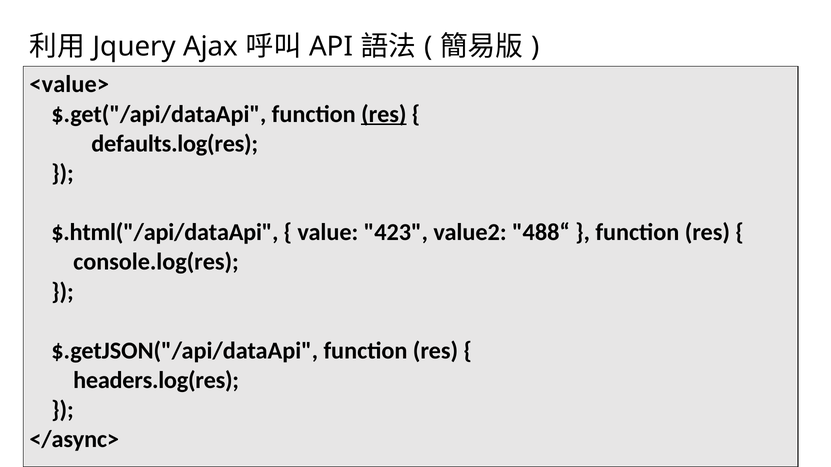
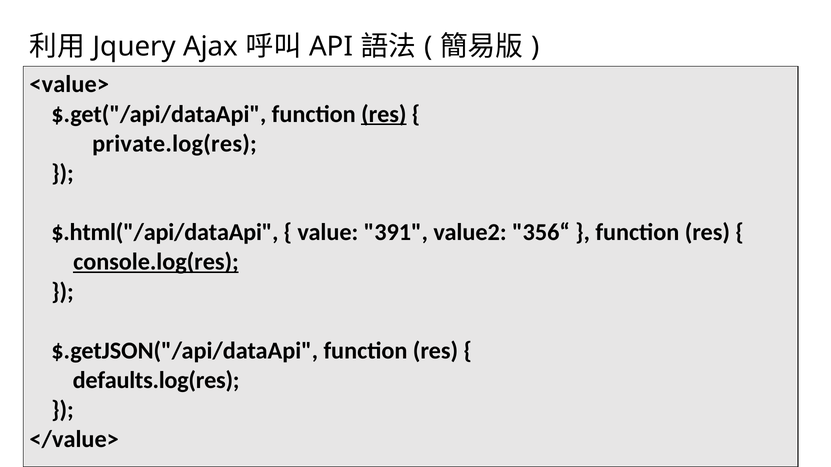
defaults.log(res: defaults.log(res -> private.log(res
423: 423 -> 391
488“: 488“ -> 356“
console.log(res underline: none -> present
headers.log(res: headers.log(res -> defaults.log(res
</async>: </async> -> </value>
